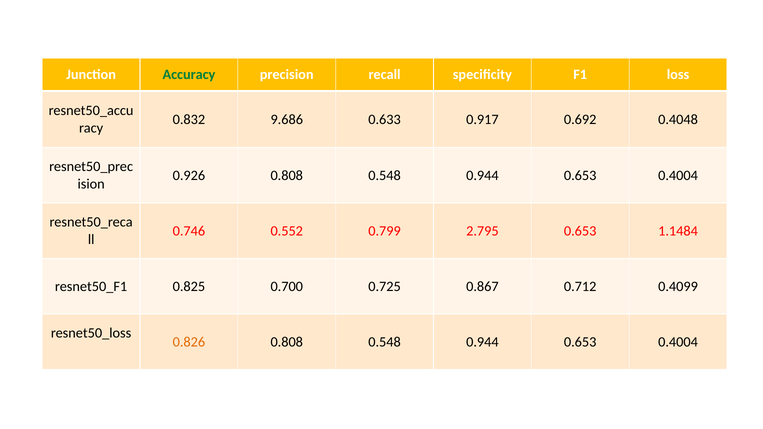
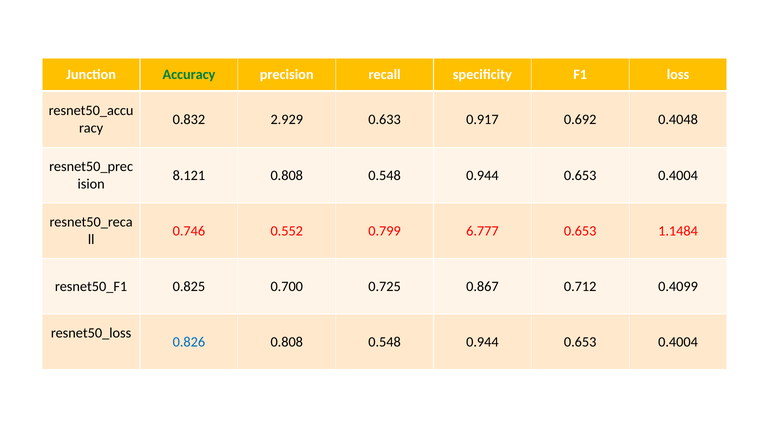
9.686: 9.686 -> 2.929
0.926: 0.926 -> 8.121
2.795: 2.795 -> 6.777
0.826 colour: orange -> blue
